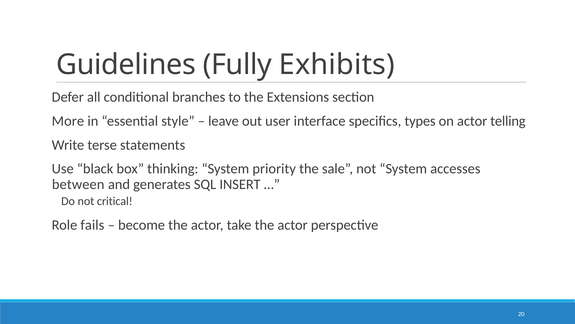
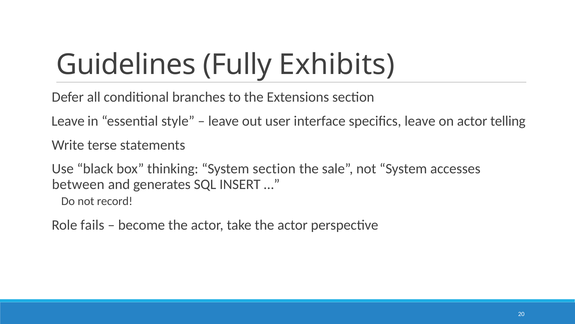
More at (68, 121): More -> Leave
specifics types: types -> leave
System priority: priority -> section
critical: critical -> record
